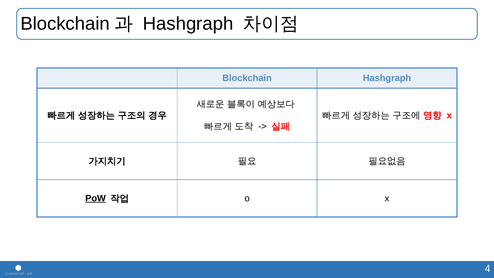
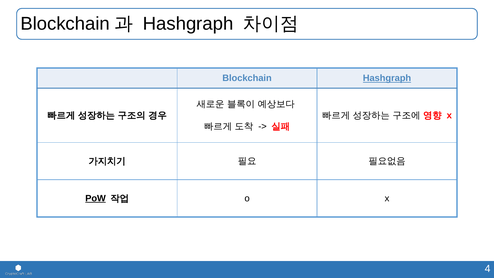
Hashgraph at (387, 78) underline: none -> present
